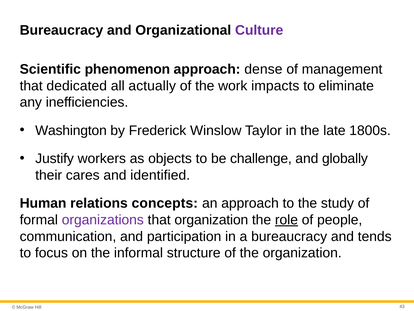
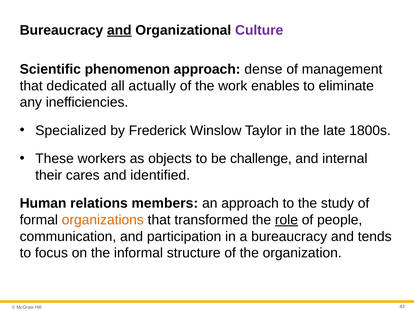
and at (119, 30) underline: none -> present
impacts: impacts -> enables
Washington: Washington -> Specialized
Justify: Justify -> These
globally: globally -> internal
concepts: concepts -> members
organizations colour: purple -> orange
that organization: organization -> transformed
